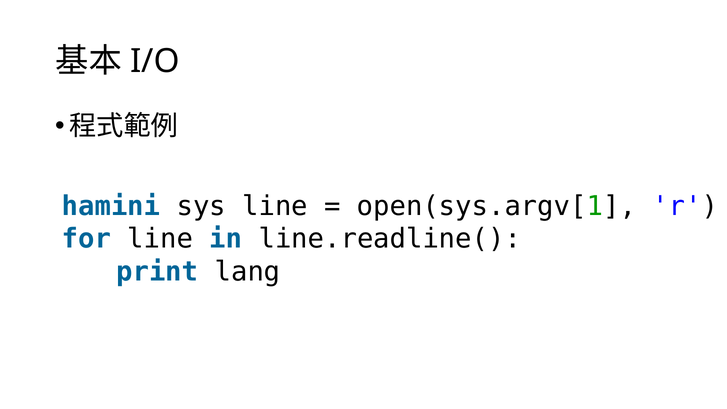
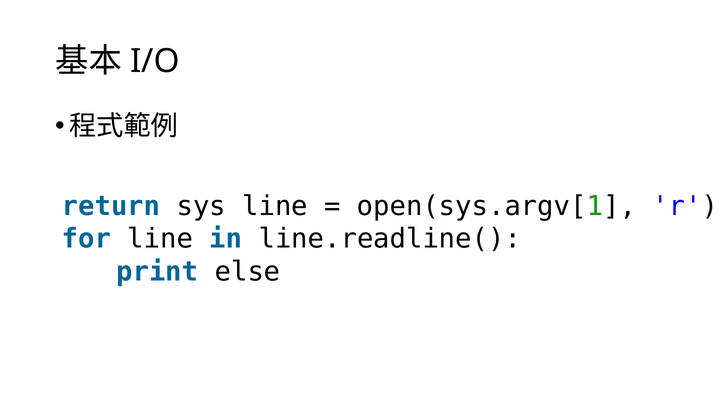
hamini: hamini -> return
lang: lang -> else
